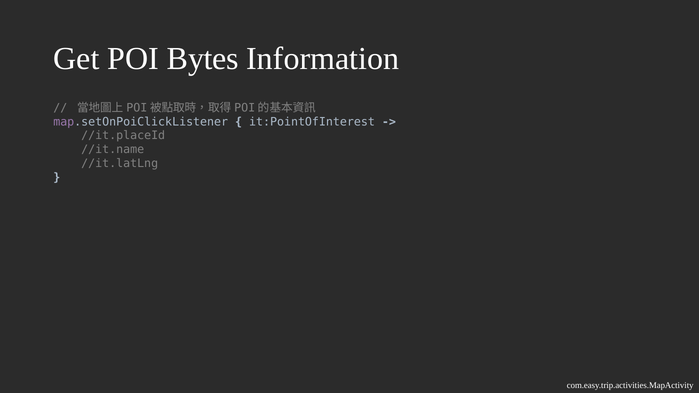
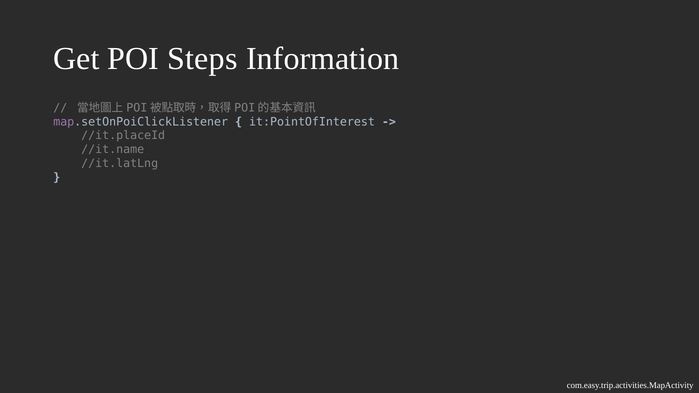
Bytes: Bytes -> Steps
